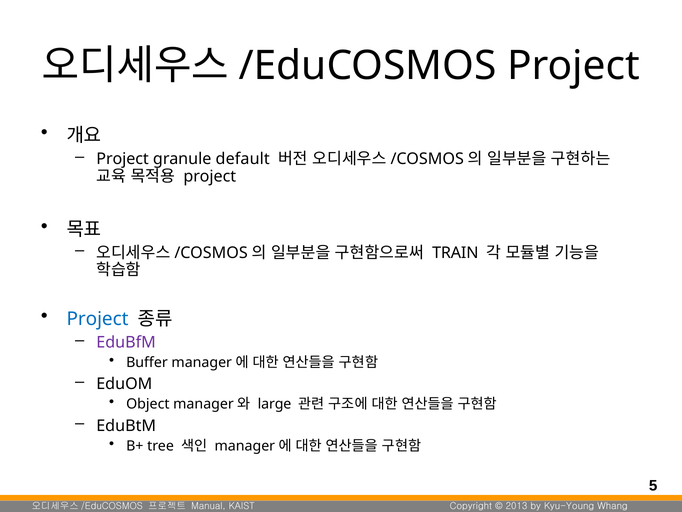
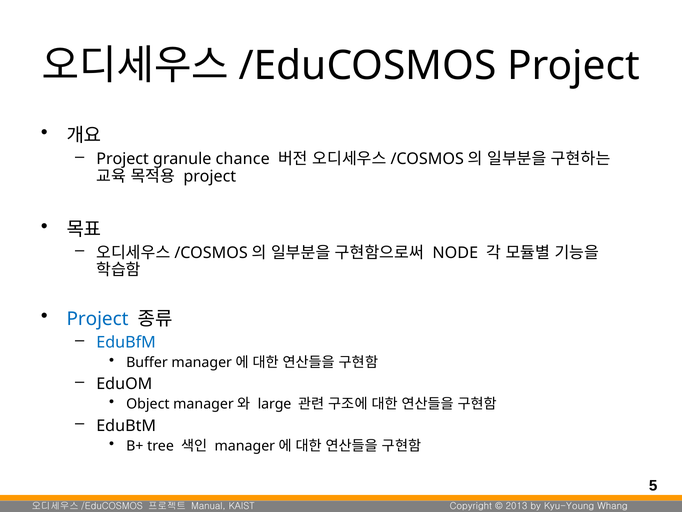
default: default -> chance
TRAIN: TRAIN -> NODE
EduBfM colour: purple -> blue
